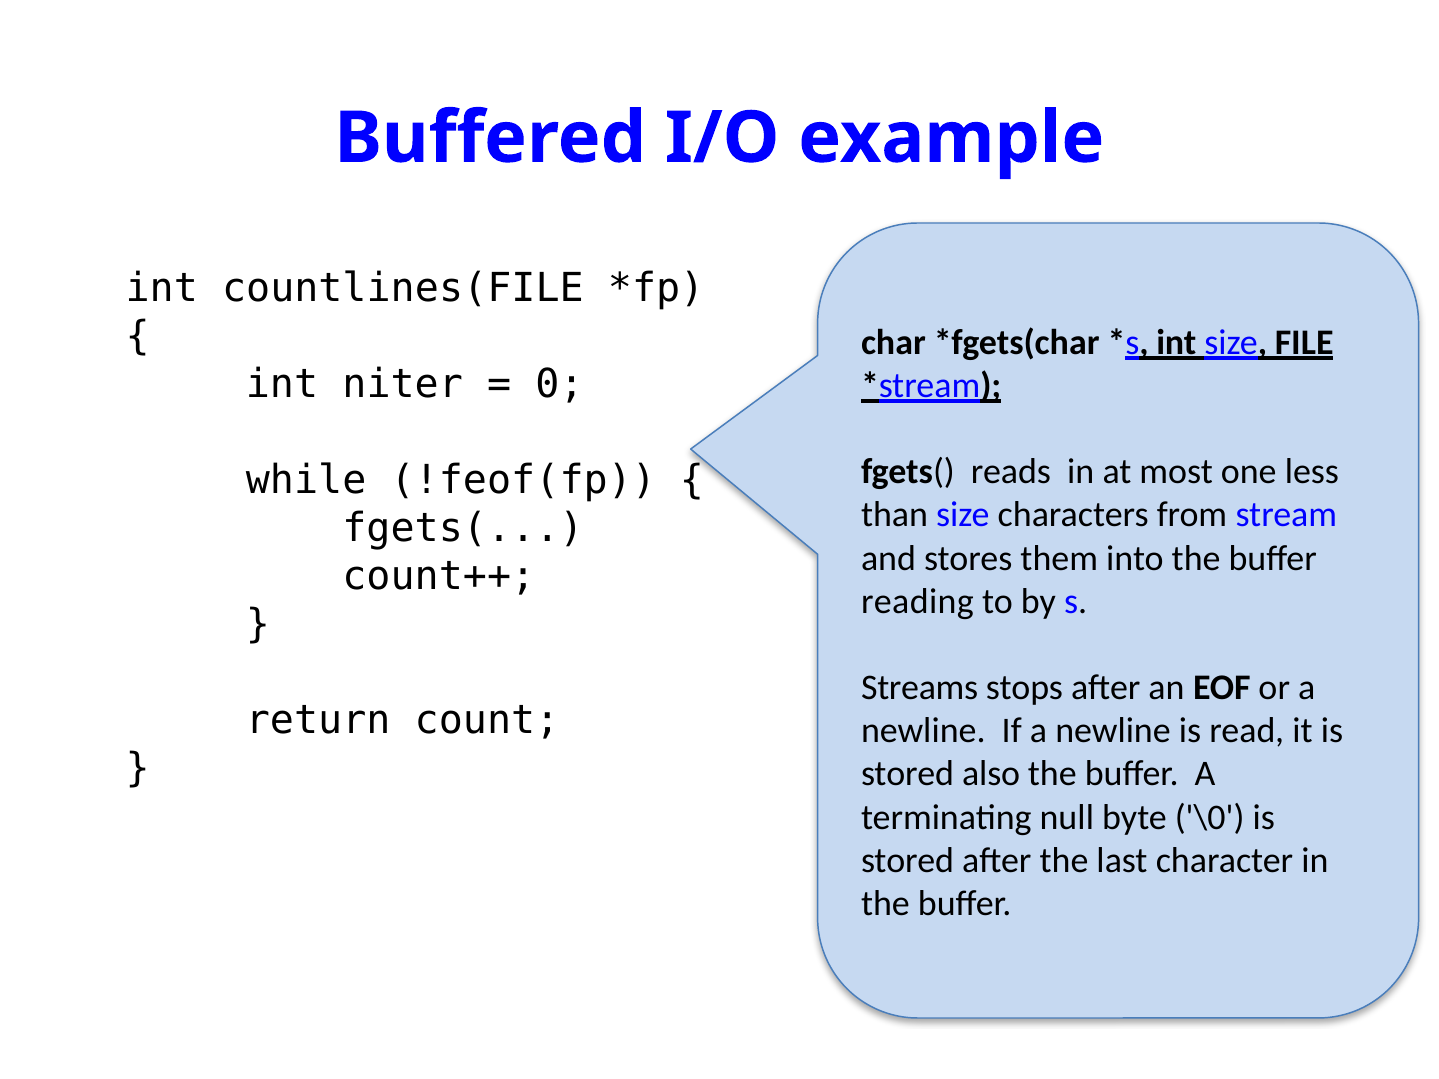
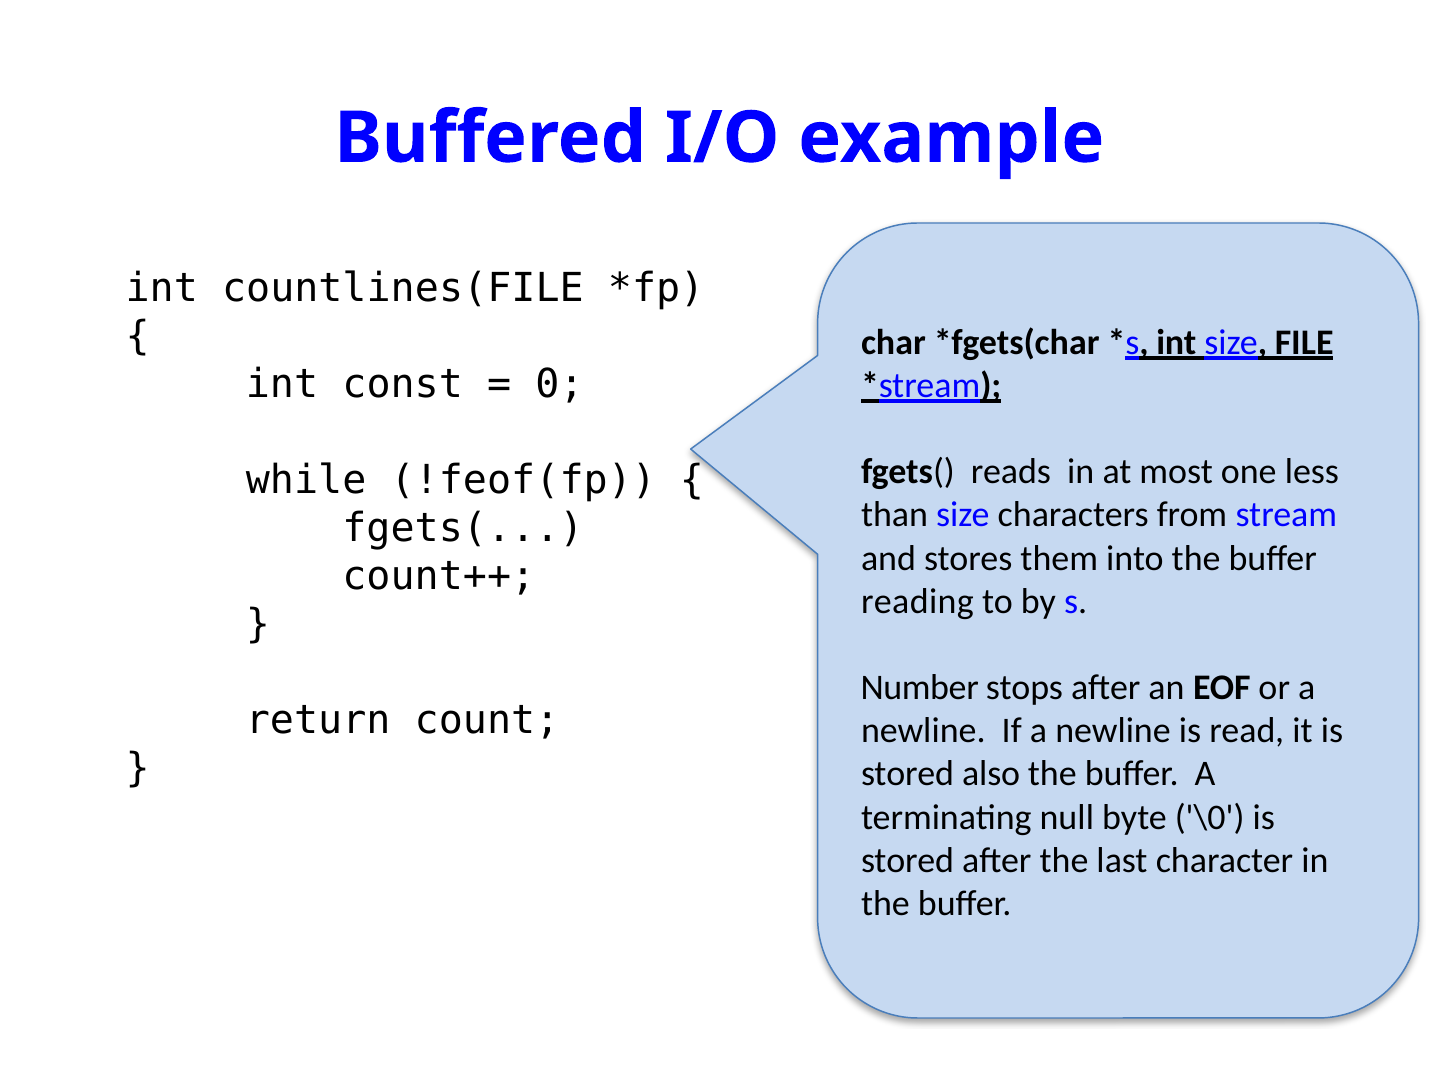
niter: niter -> const
Streams: Streams -> Number
